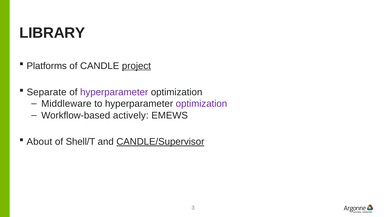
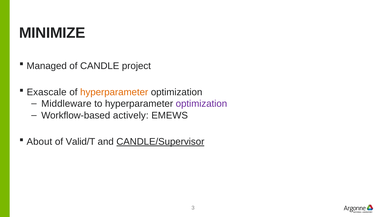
LIBRARY: LIBRARY -> MINIMIZE
Platforms: Platforms -> Managed
project underline: present -> none
Separate: Separate -> Exascale
hyperparameter at (114, 92) colour: purple -> orange
Shell/T: Shell/T -> Valid/T
